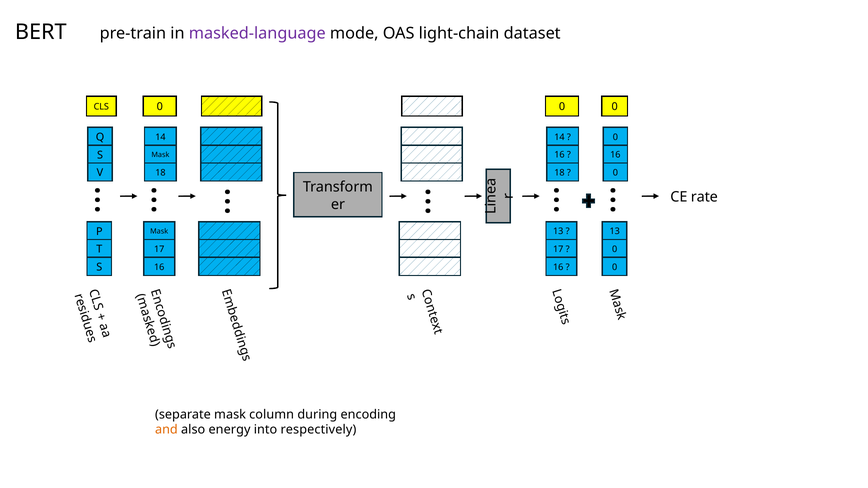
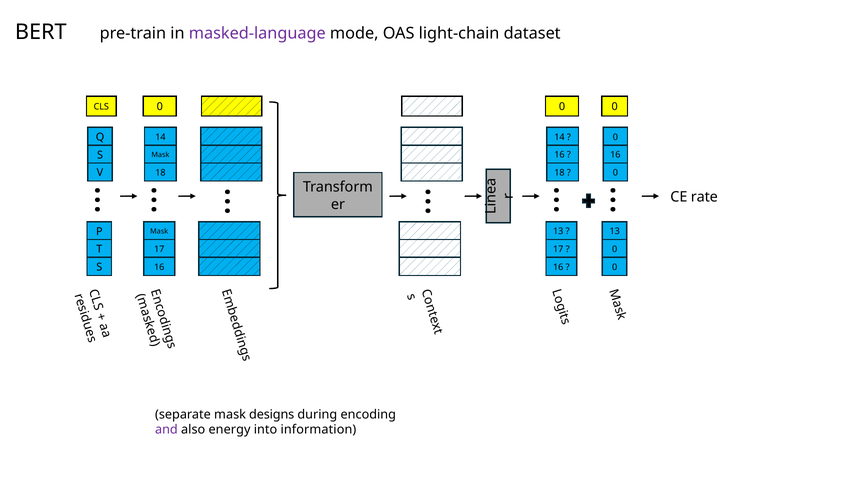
column: column -> designs
and colour: orange -> purple
respectively: respectively -> information
